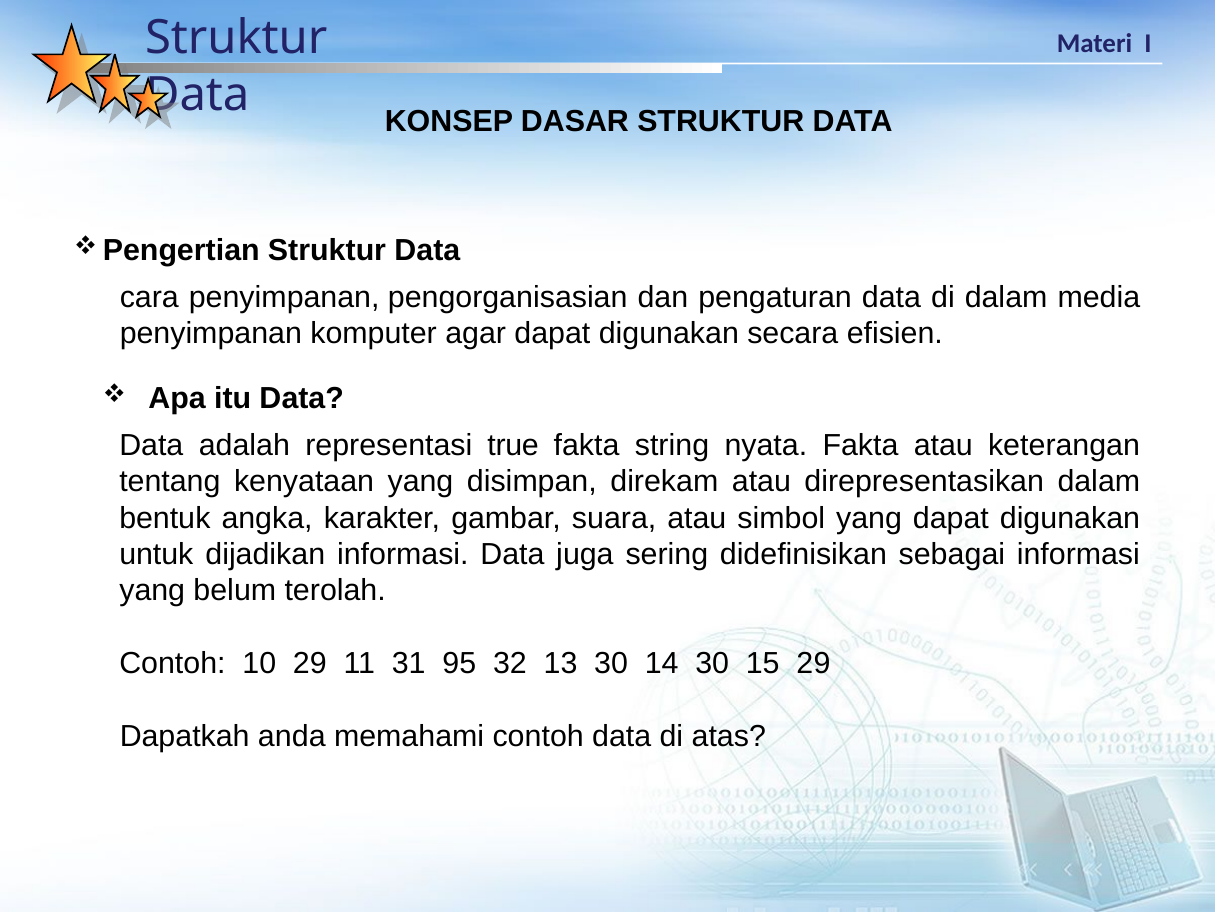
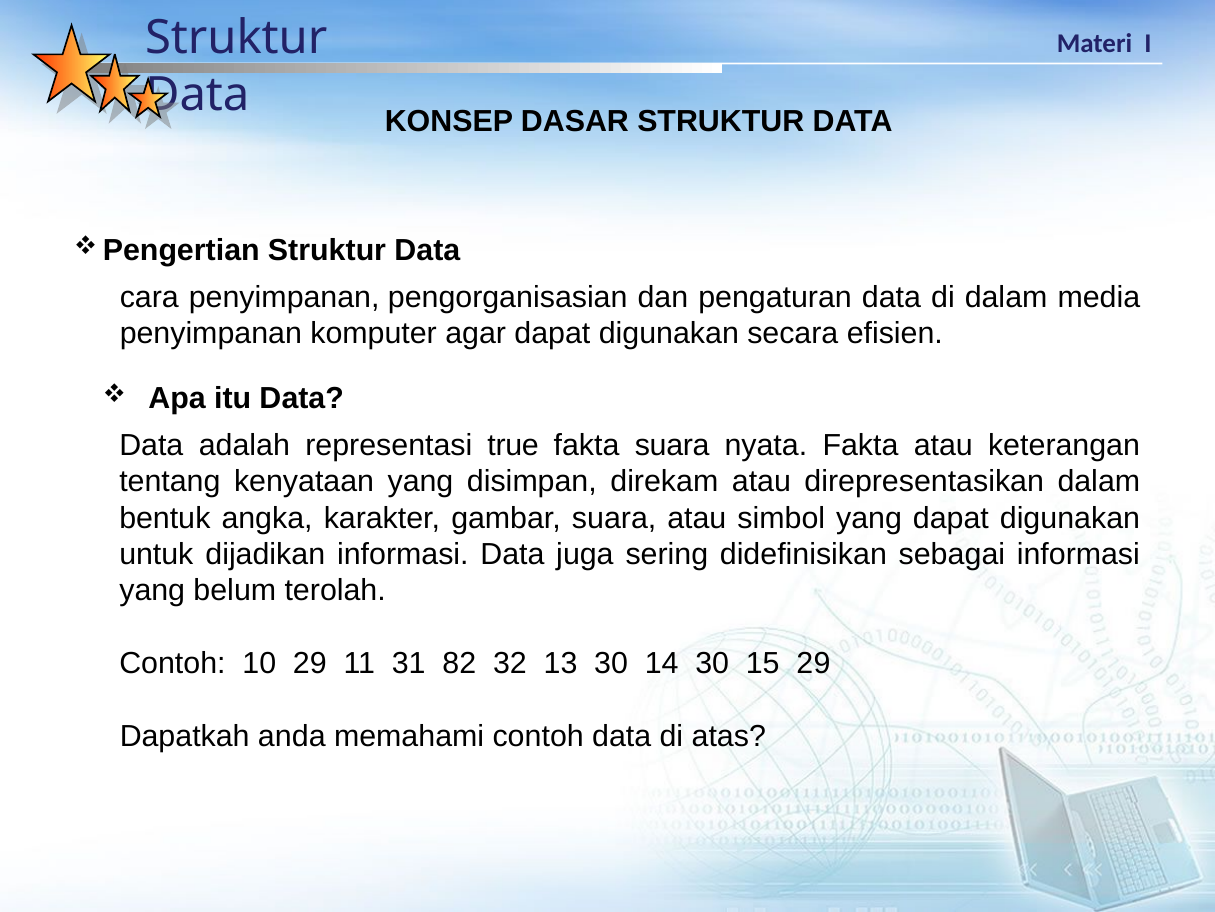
fakta string: string -> suara
95: 95 -> 82
